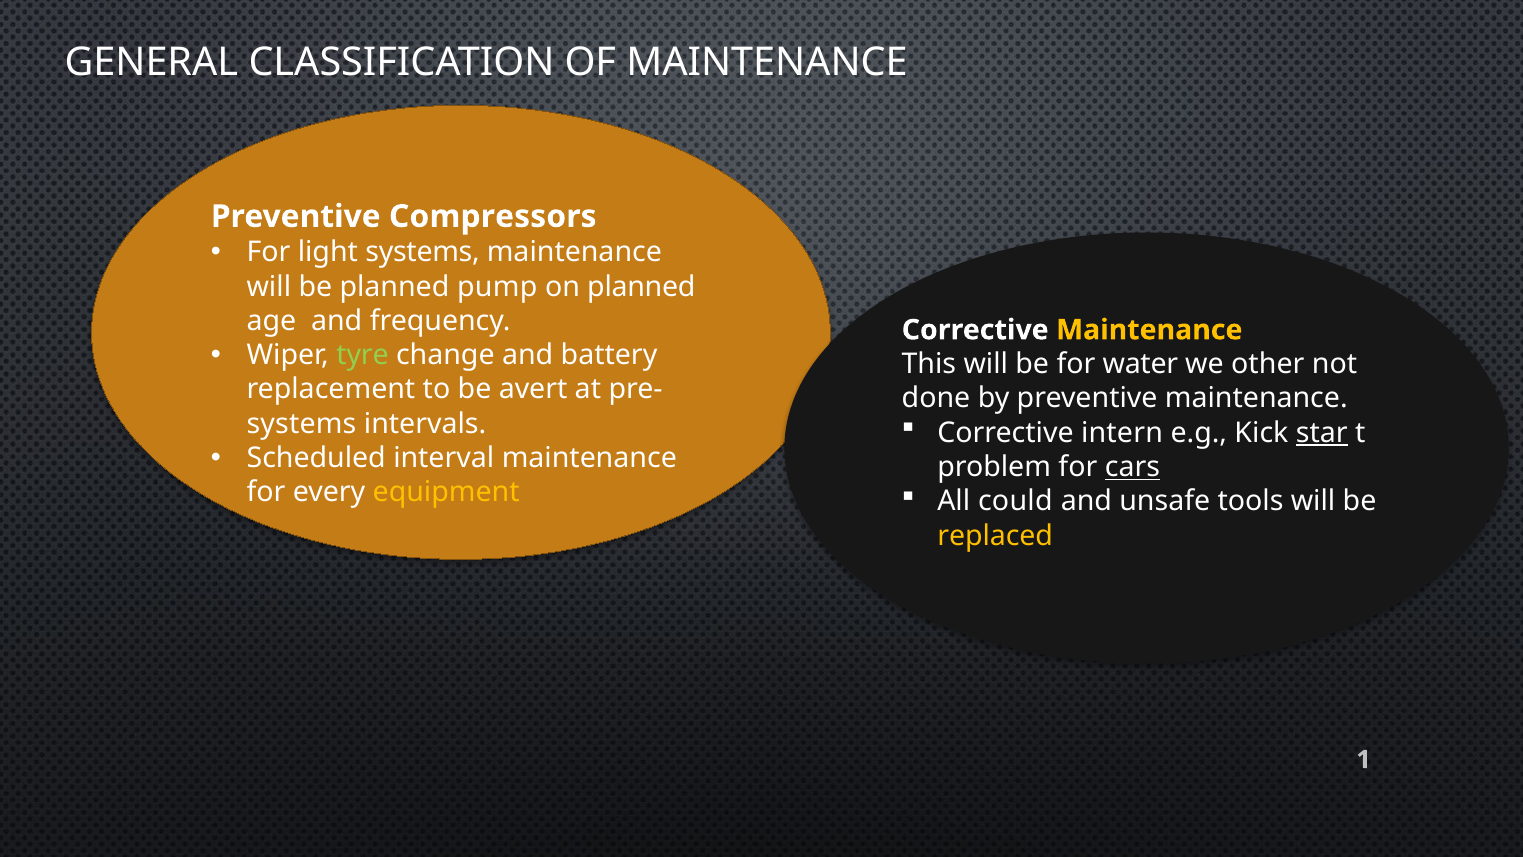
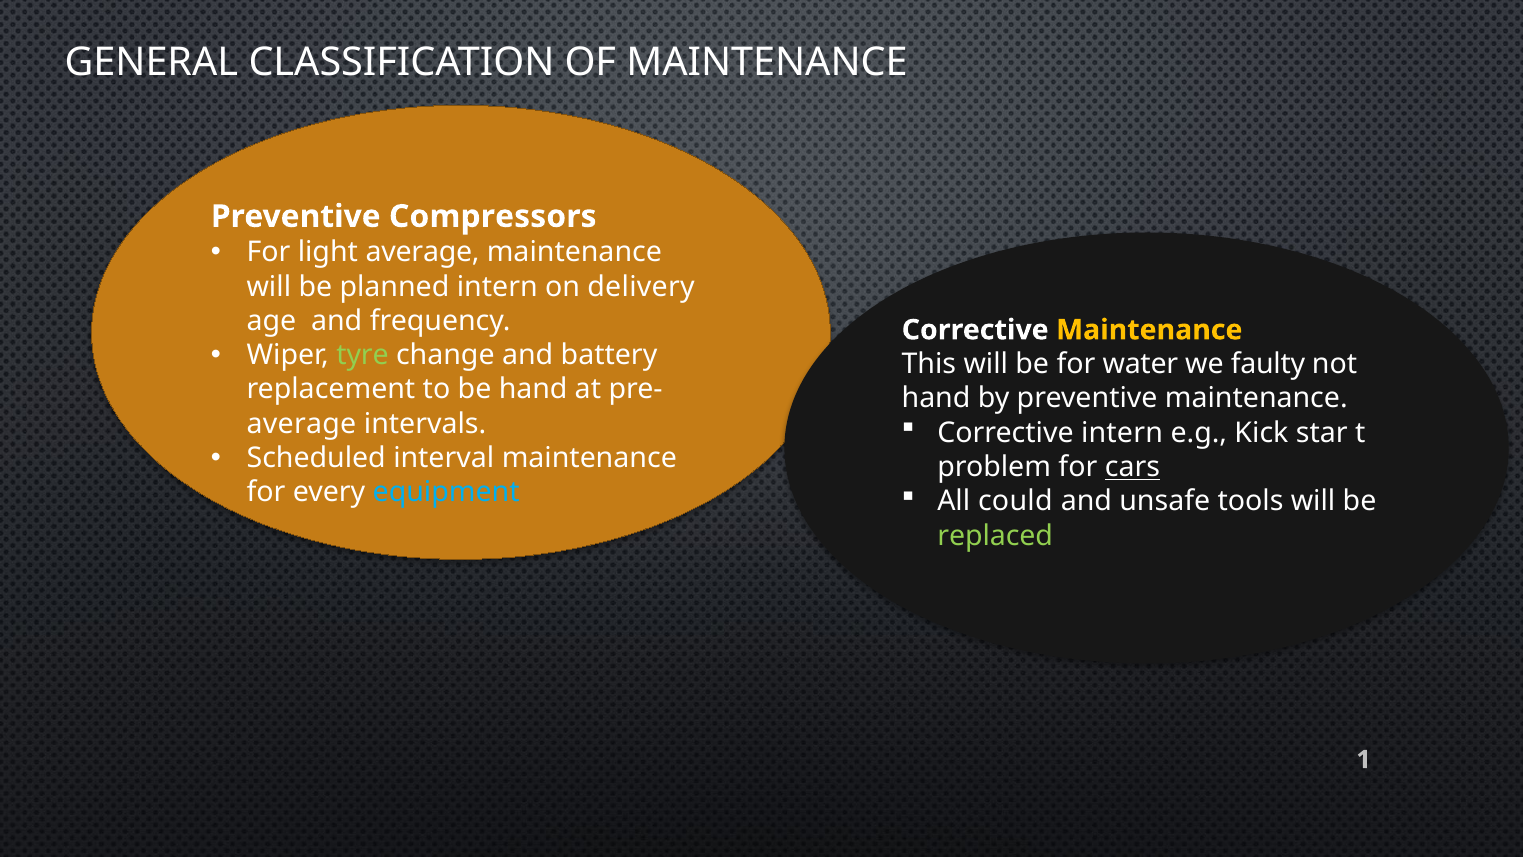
light systems: systems -> average
planned pump: pump -> intern
on planned: planned -> delivery
other: other -> faulty
be avert: avert -> hand
done at (936, 398): done -> hand
systems at (301, 424): systems -> average
star underline: present -> none
equipment colour: yellow -> light blue
replaced colour: yellow -> light green
